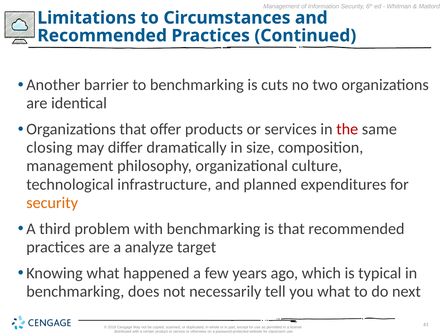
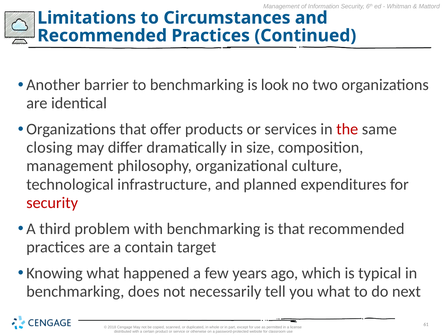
cuts: cuts -> look
security at (52, 203) colour: orange -> red
analyze: analyze -> contain
